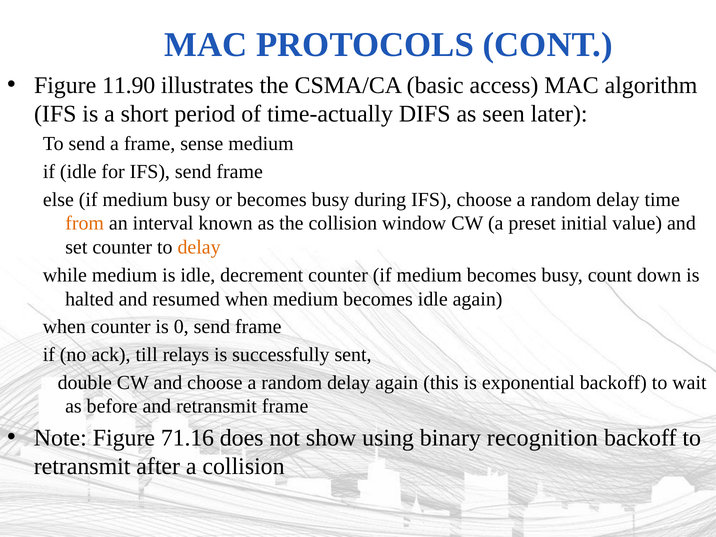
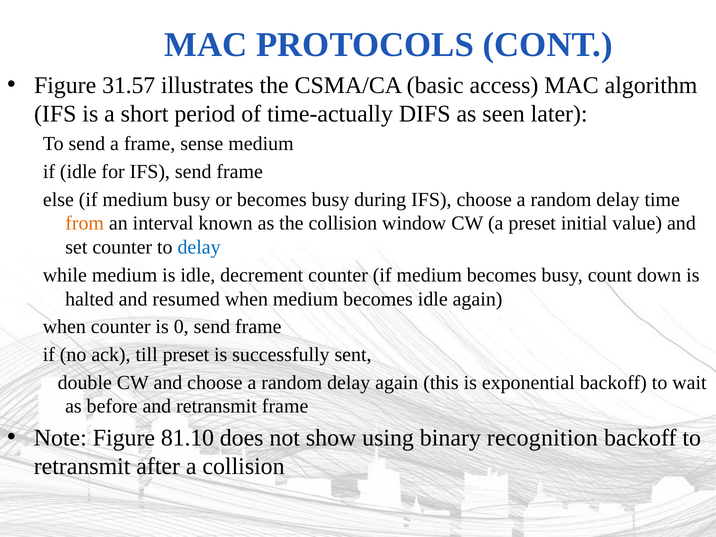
11.90: 11.90 -> 31.57
delay at (199, 247) colour: orange -> blue
till relays: relays -> preset
71.16: 71.16 -> 81.10
